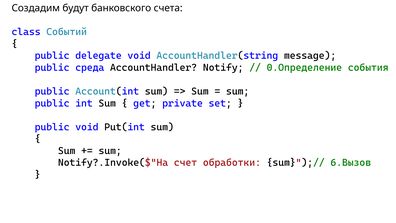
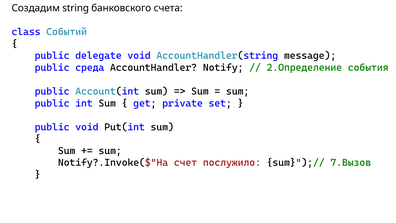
будут: будут -> string
0.Определение: 0.Определение -> 2.Определение
обработки: обработки -> послужило
6.Вызов: 6.Вызов -> 7.Вызов
